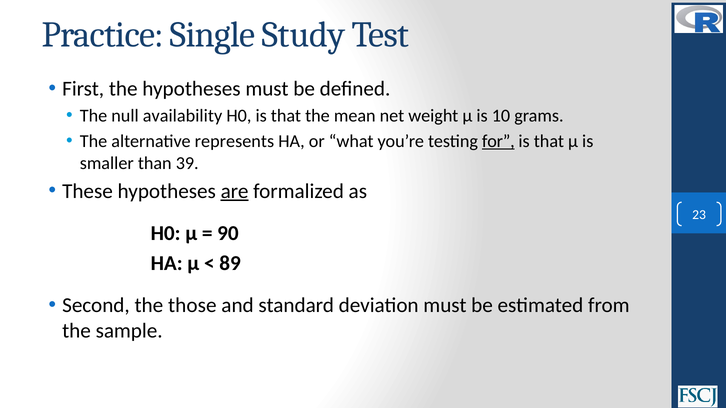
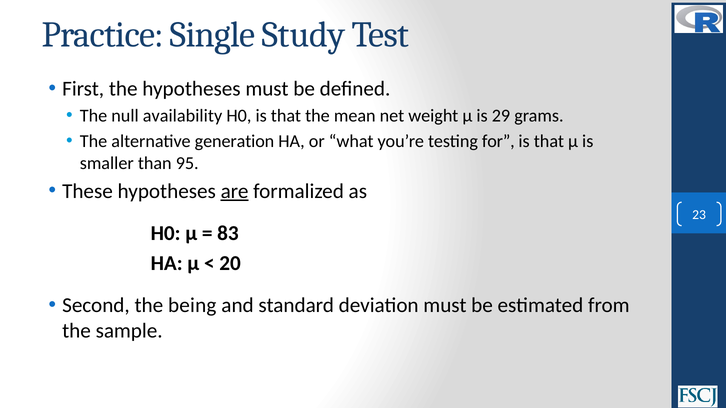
10: 10 -> 29
represents: represents -> generation
for underline: present -> none
39: 39 -> 95
90: 90 -> 83
89: 89 -> 20
those: those -> being
